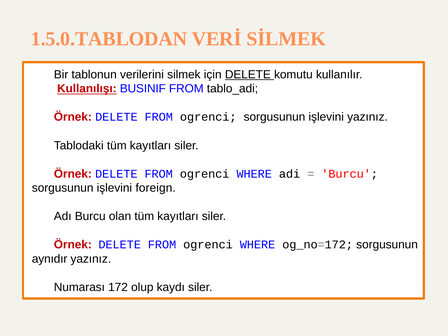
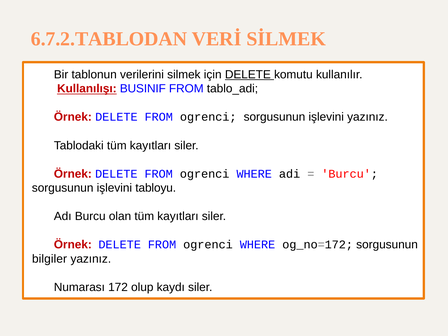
1.5.0.TABLODAN: 1.5.0.TABLODAN -> 6.7.2.TABLODAN
foreign: foreign -> tabloyu
aynıdır: aynıdır -> bilgiler
